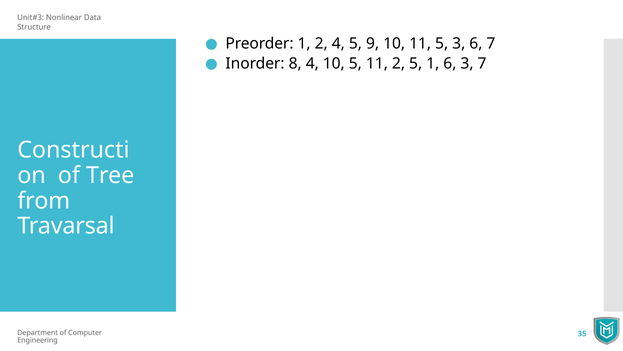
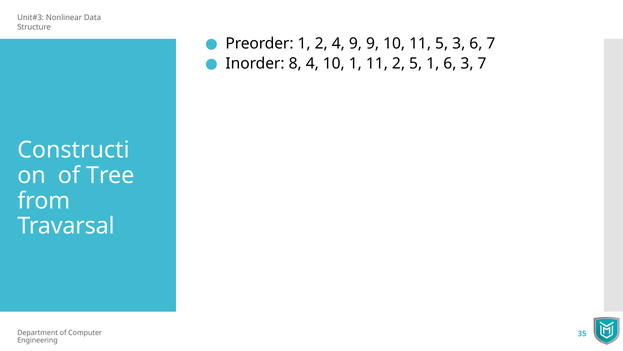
4 5: 5 -> 9
10 5: 5 -> 1
